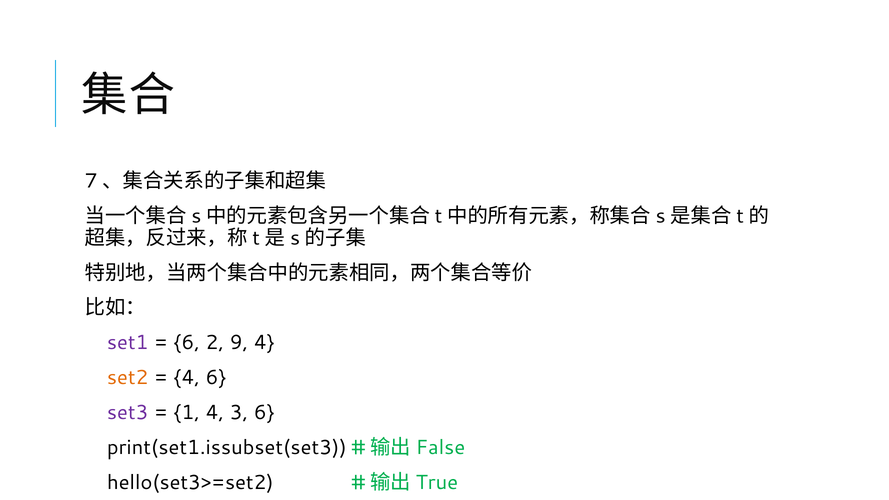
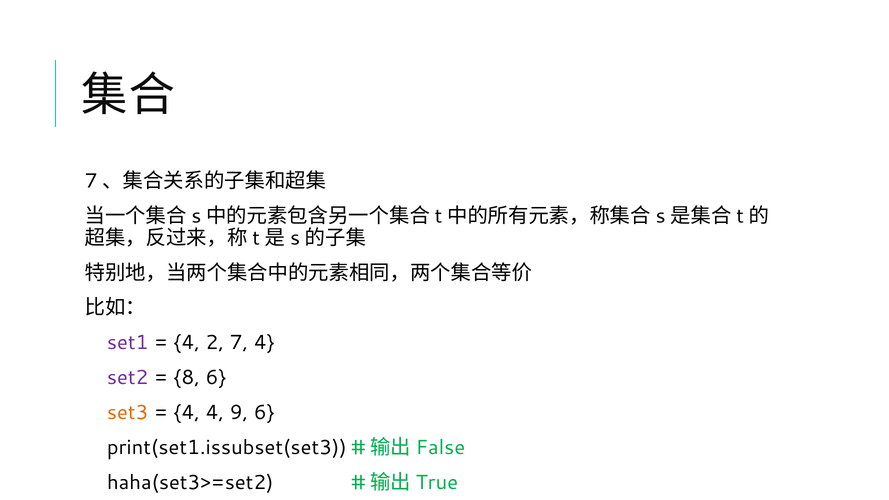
6 at (187, 343): 6 -> 4
9: 9 -> 7
set2 colour: orange -> purple
4 at (187, 378): 4 -> 8
set3 colour: purple -> orange
1 at (187, 413): 1 -> 4
3: 3 -> 9
hello(set3>=set2: hello(set3>=set2 -> haha(set3>=set2
